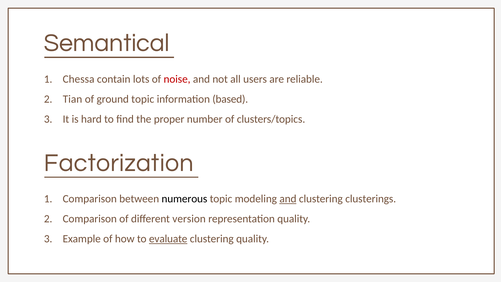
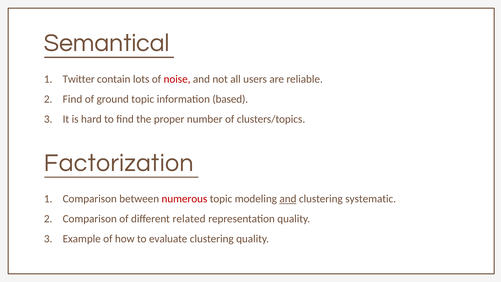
Chessa: Chessa -> Twitter
Tian at (72, 99): Tian -> Find
numerous colour: black -> red
clusterings: clusterings -> systematic
version: version -> related
evaluate underline: present -> none
